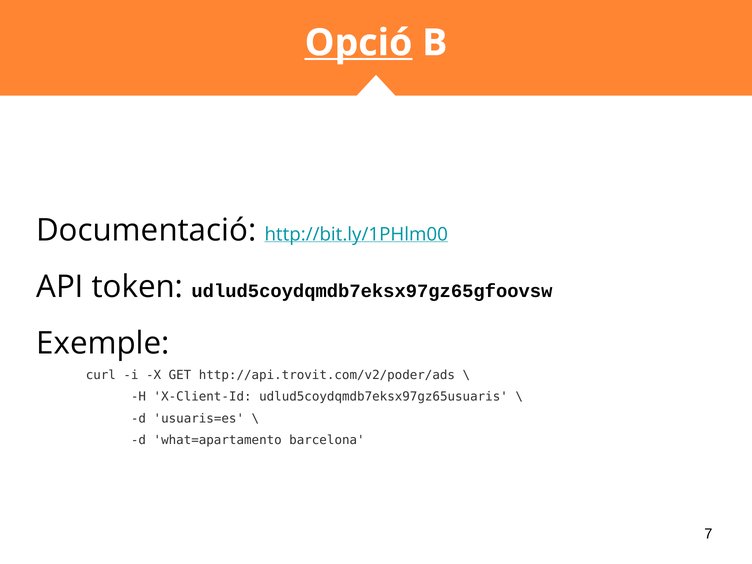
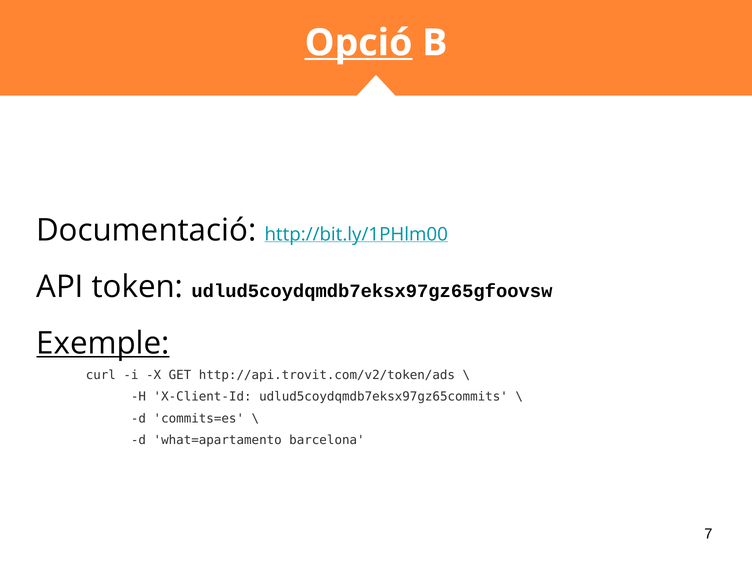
Exemple underline: none -> present
http://api.trovit.com/v2/poder/ads: http://api.trovit.com/v2/poder/ads -> http://api.trovit.com/v2/token/ads
udlud5coydqmdb7eksx97gz65usuaris: udlud5coydqmdb7eksx97gz65usuaris -> udlud5coydqmdb7eksx97gz65commits
usuaris=es: usuaris=es -> commits=es
